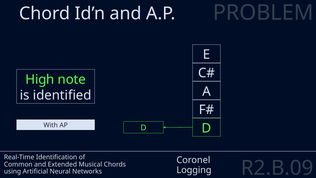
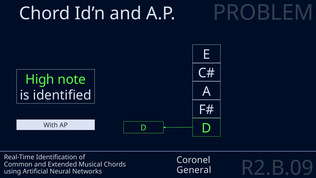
Logging: Logging -> General
